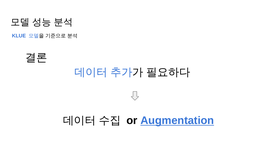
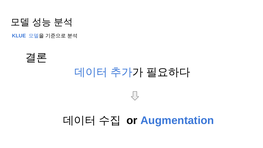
Augmentation underline: present -> none
